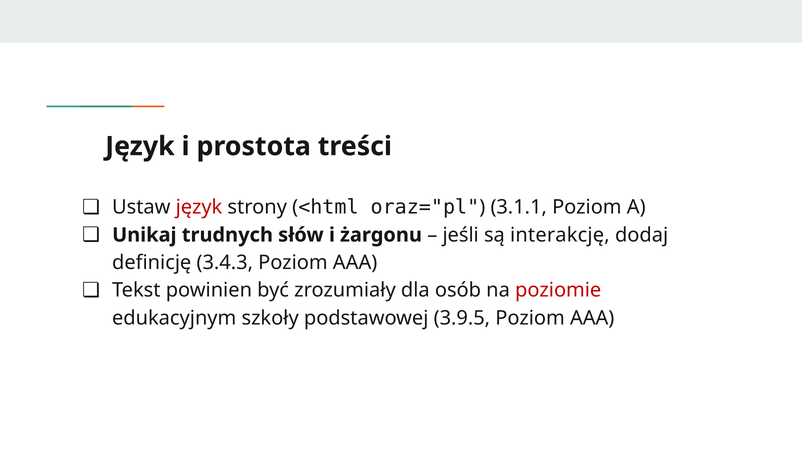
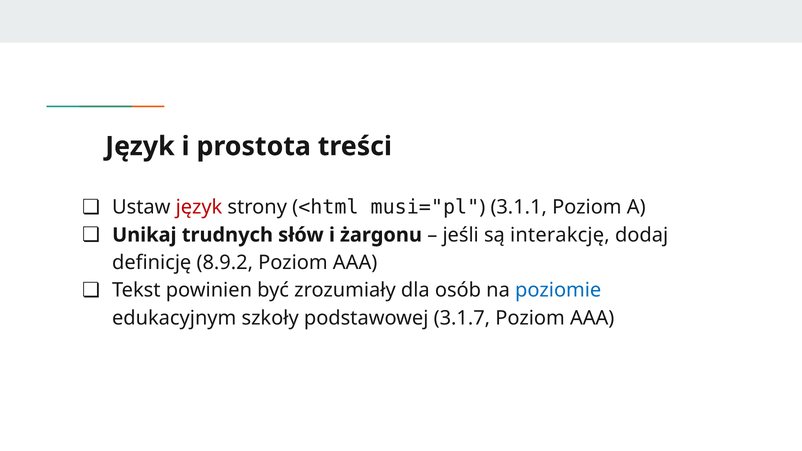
oraz="pl: oraz="pl -> musi="pl
3.4.3: 3.4.3 -> 8.9.2
poziomie colour: red -> blue
3.9.5: 3.9.5 -> 3.1.7
